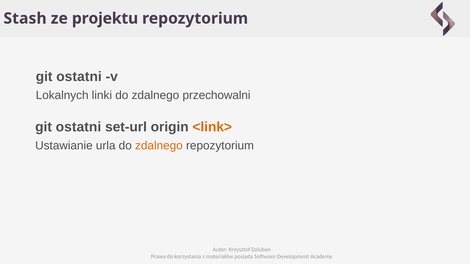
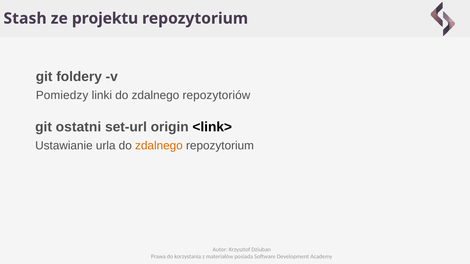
ostatni at (79, 77): ostatni -> foldery
Lokalnych: Lokalnych -> Pomiedzy
przechowalni: przechowalni -> repozytoriów
<link> colour: orange -> black
